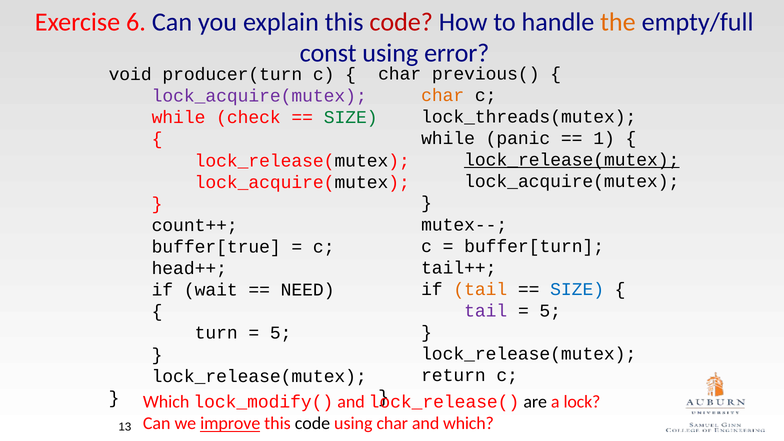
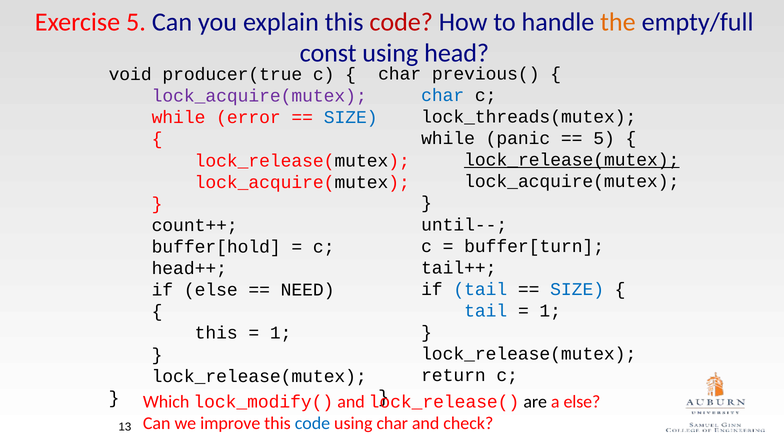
Exercise 6: 6 -> 5
error: error -> head
producer(turn: producer(turn -> producer(true
char at (443, 95) colour: orange -> blue
check: check -> error
SIZE at (351, 118) colour: green -> blue
1 at (604, 138): 1 -> 5
mutex--: mutex-- -> until--
buffer[true: buffer[true -> buffer[hold
tail at (480, 289) colour: orange -> blue
if wait: wait -> else
tail at (486, 311) colour: purple -> blue
5 at (550, 311): 5 -> 1
turn at (216, 333): turn -> this
5 at (281, 333): 5 -> 1
a lock: lock -> else
improve underline: present -> none
code at (312, 424) colour: black -> blue
and which: which -> check
